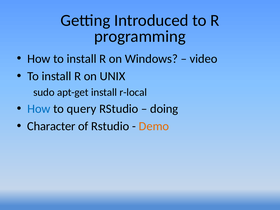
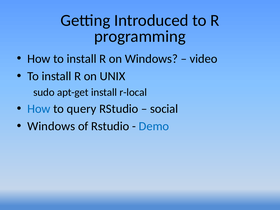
doing: doing -> social
Character at (51, 126): Character -> Windows
Demo colour: orange -> blue
